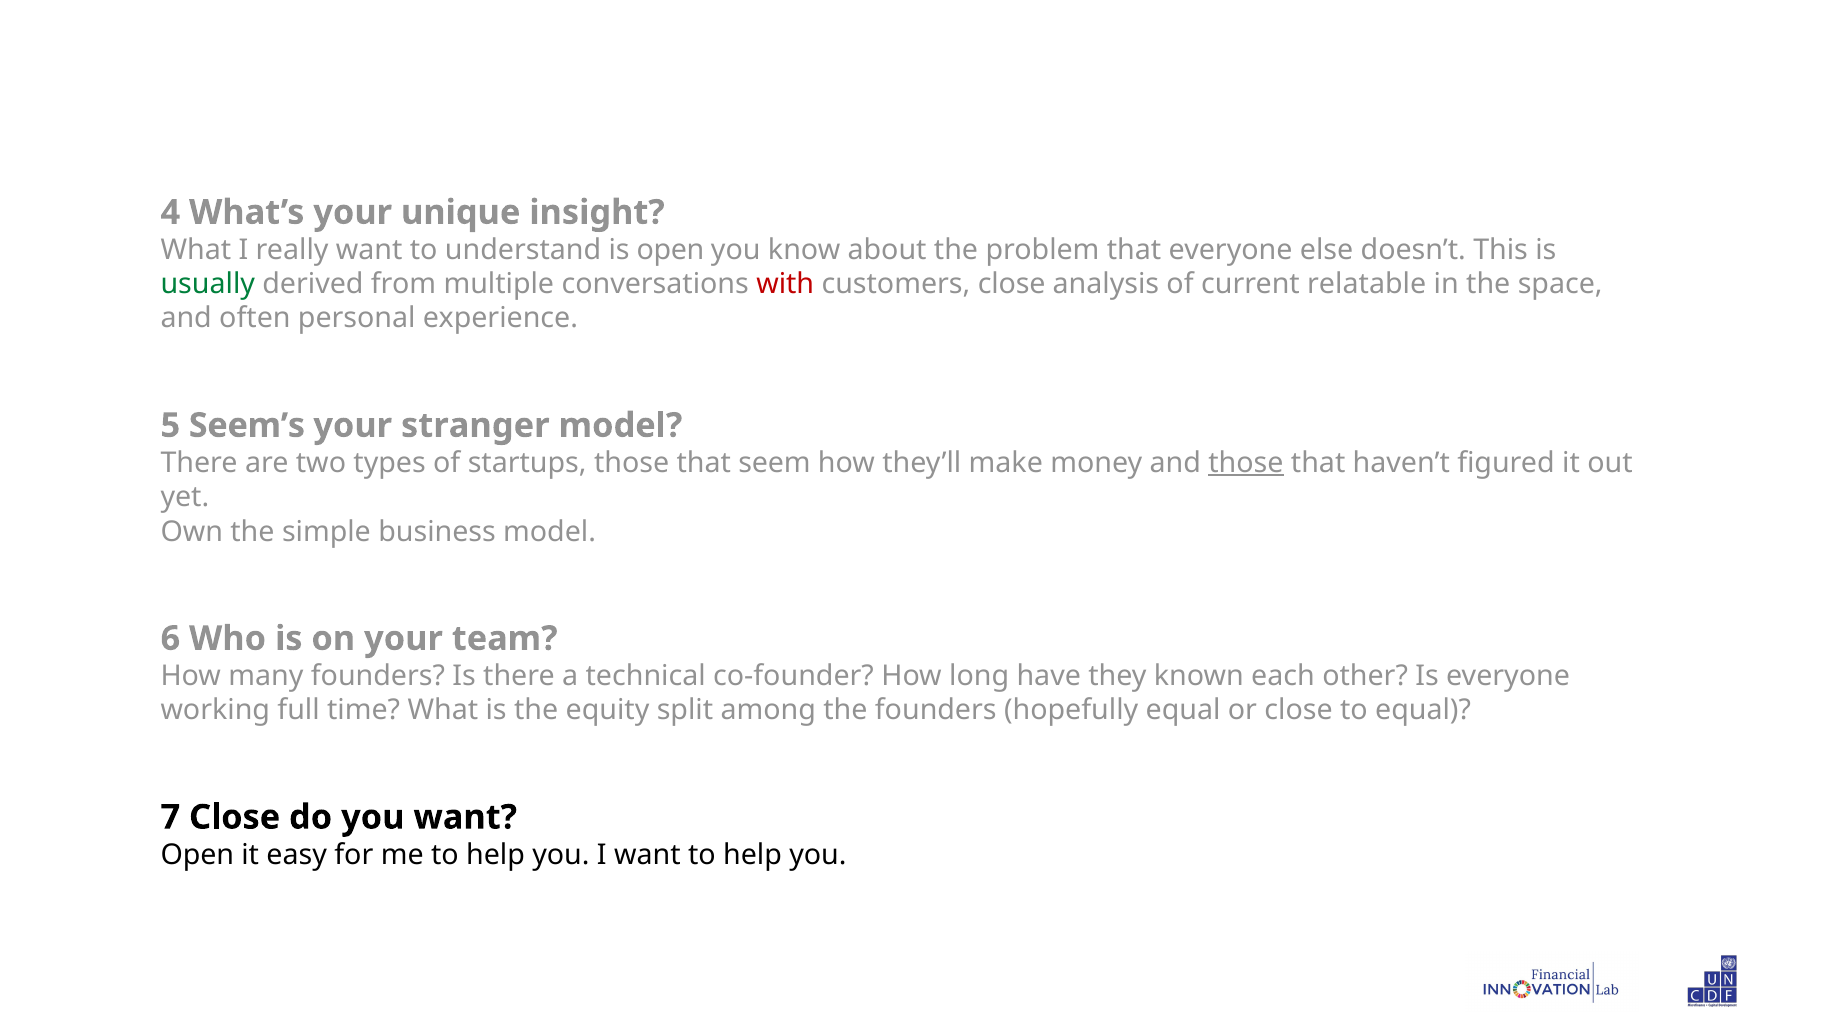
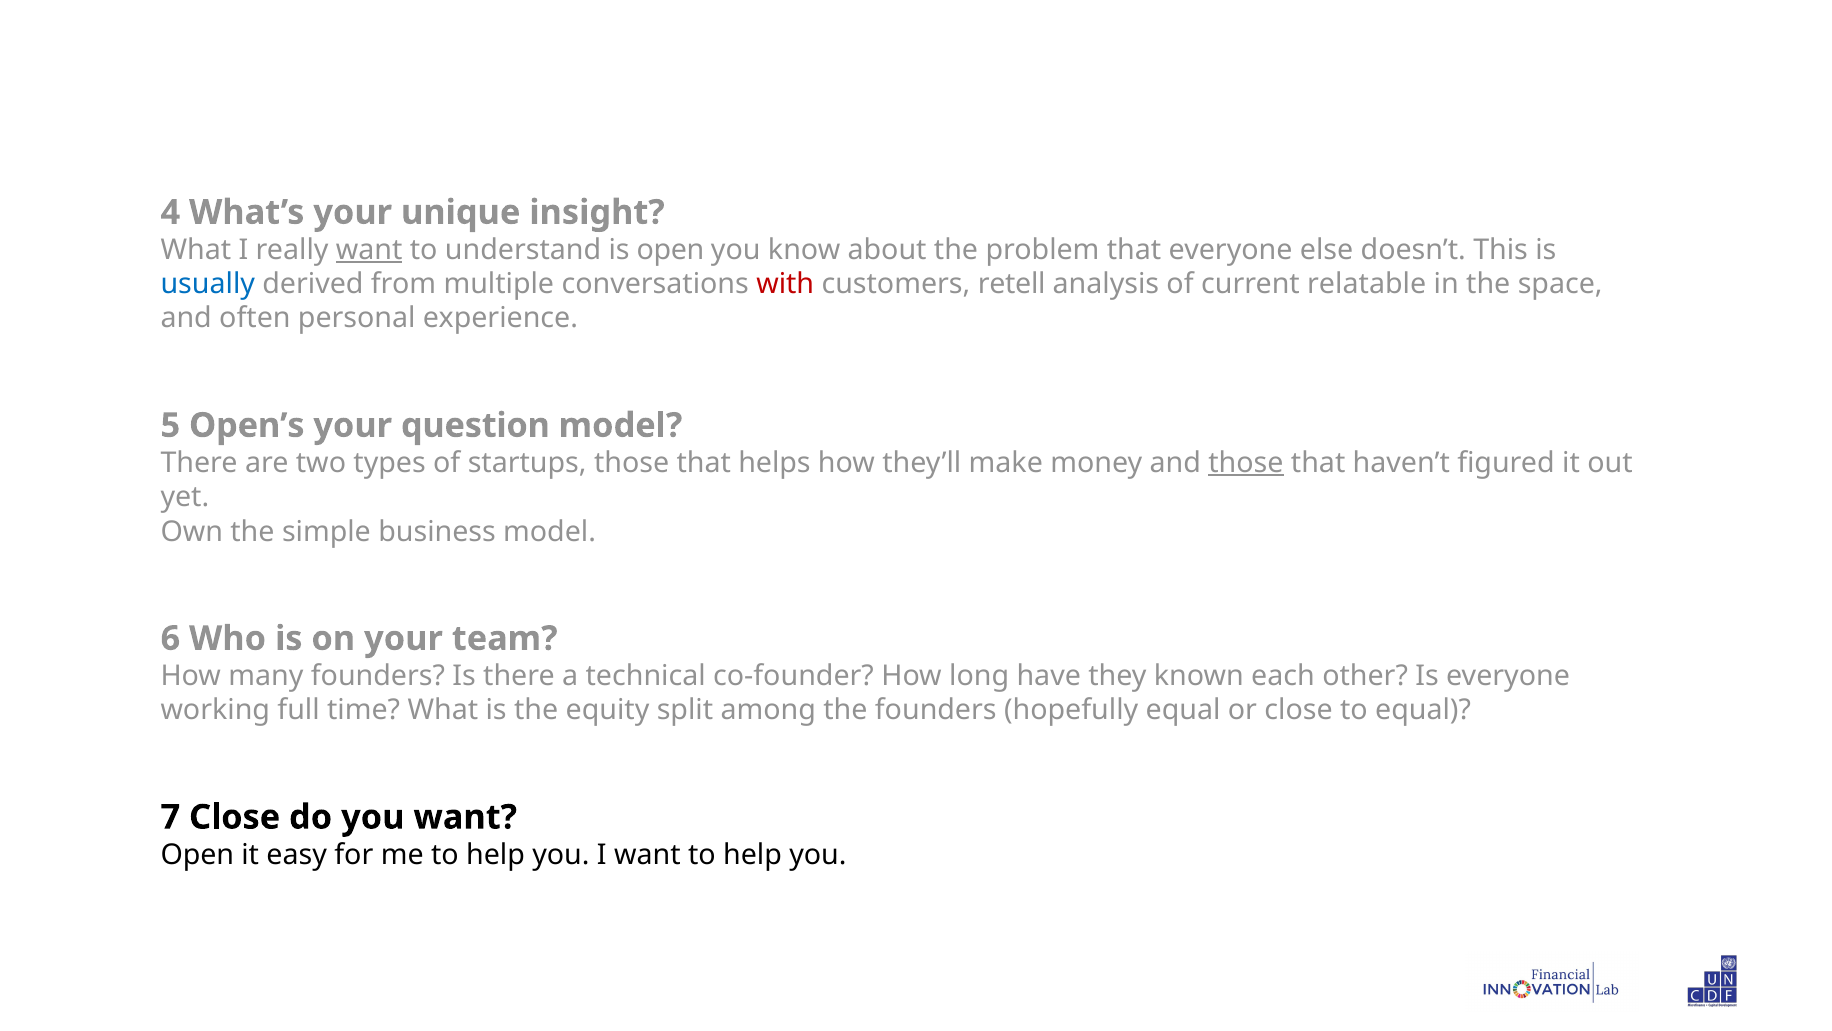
want at (369, 250) underline: none -> present
usually colour: green -> blue
customers close: close -> retell
Seem’s: Seem’s -> Open’s
stranger: stranger -> question
seem: seem -> helps
